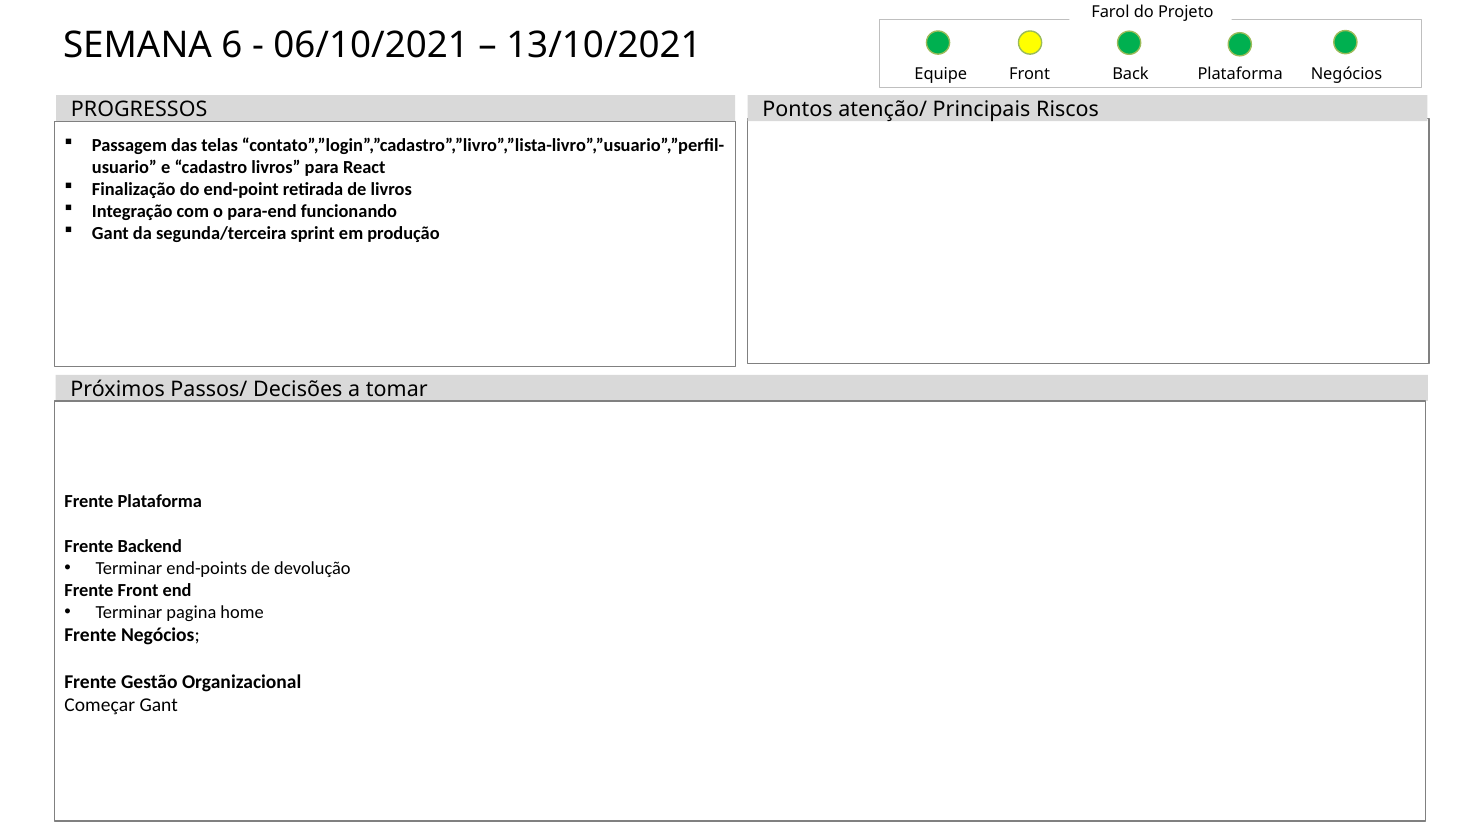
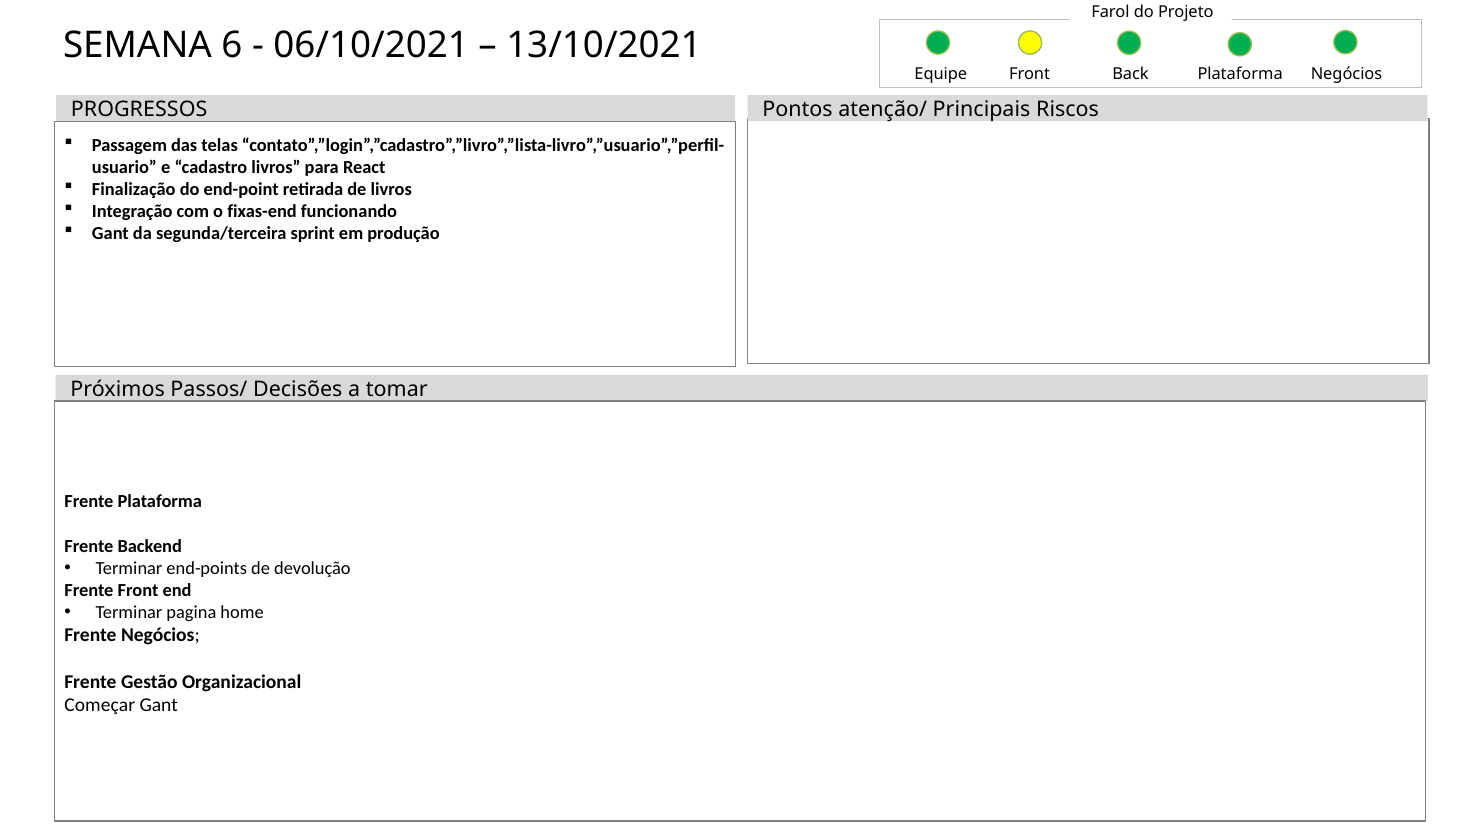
para-end: para-end -> fixas-end
